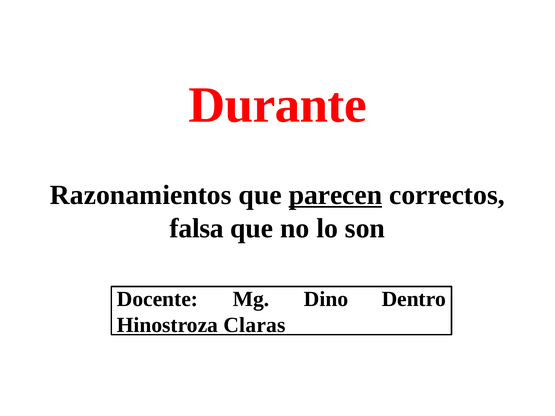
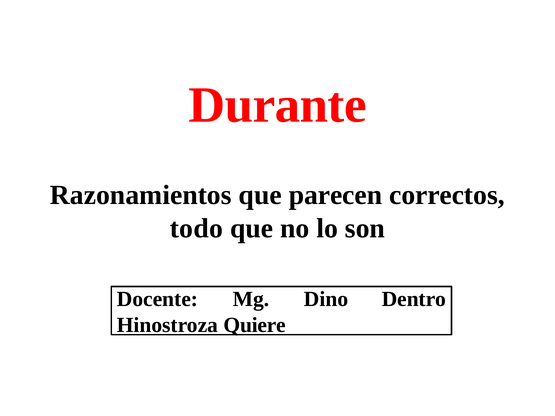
parecen underline: present -> none
falsa: falsa -> todo
Claras: Claras -> Quiere
